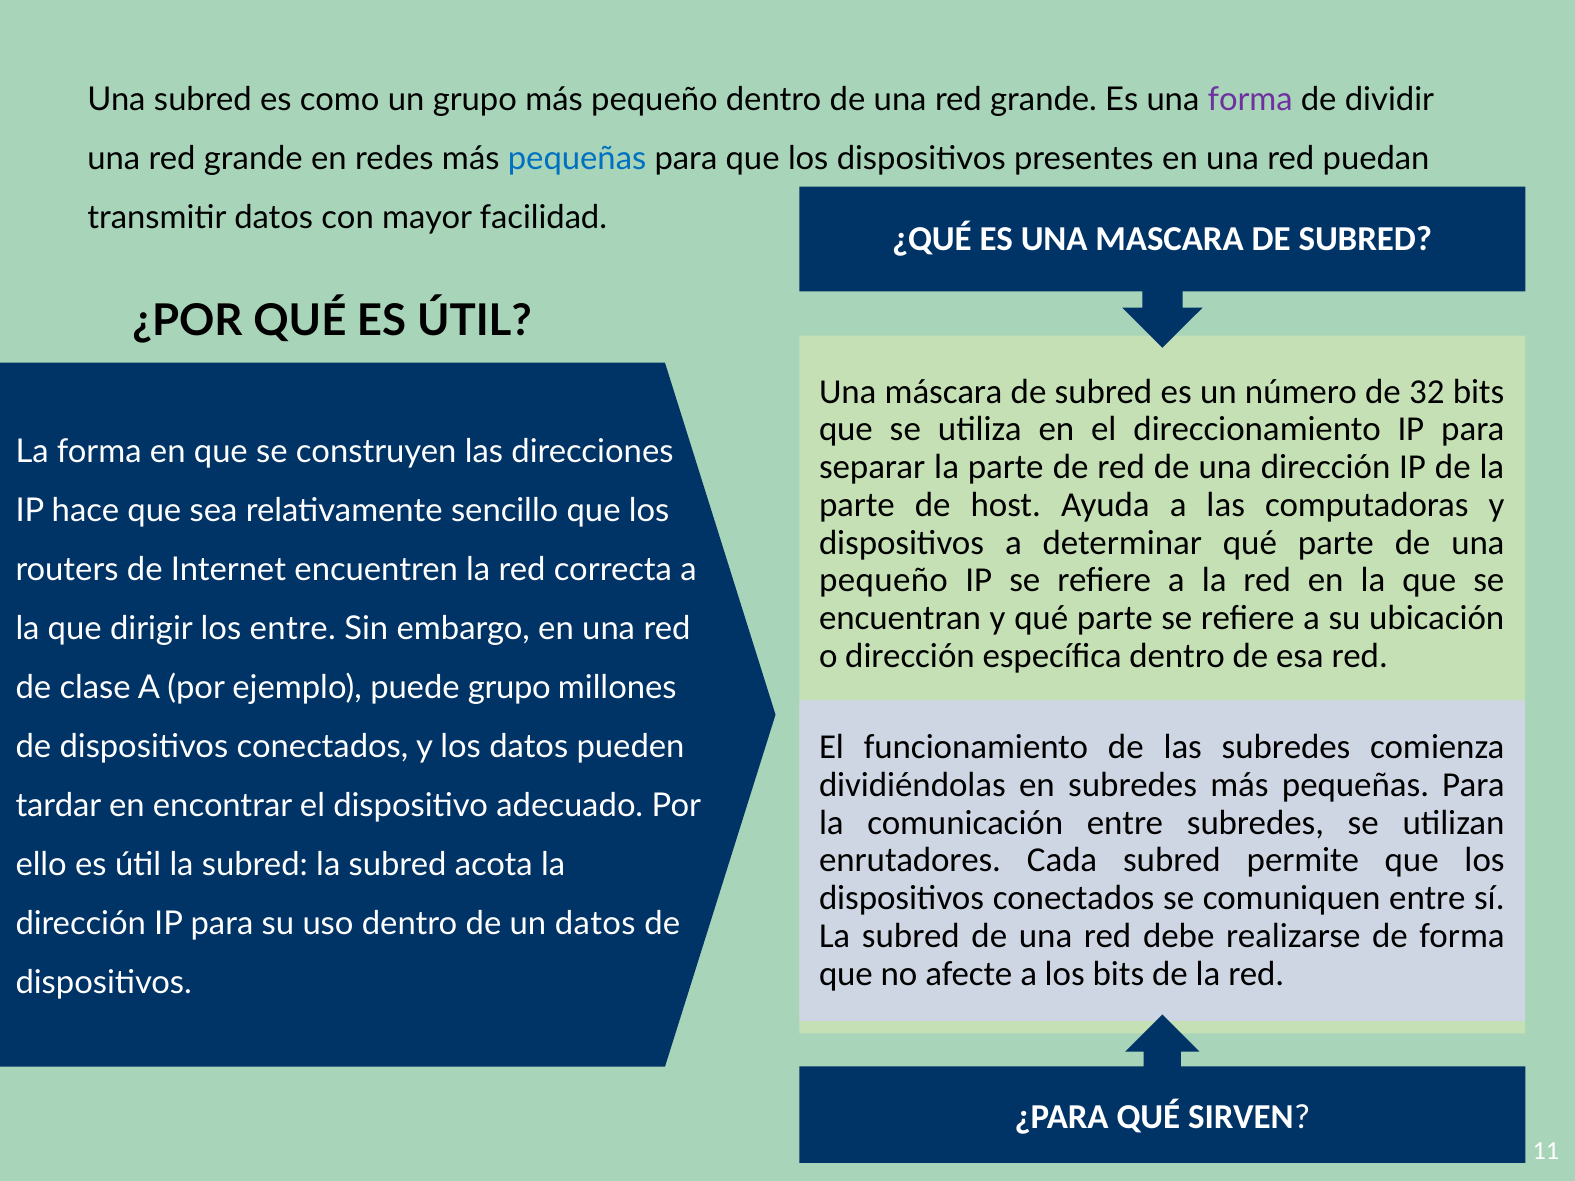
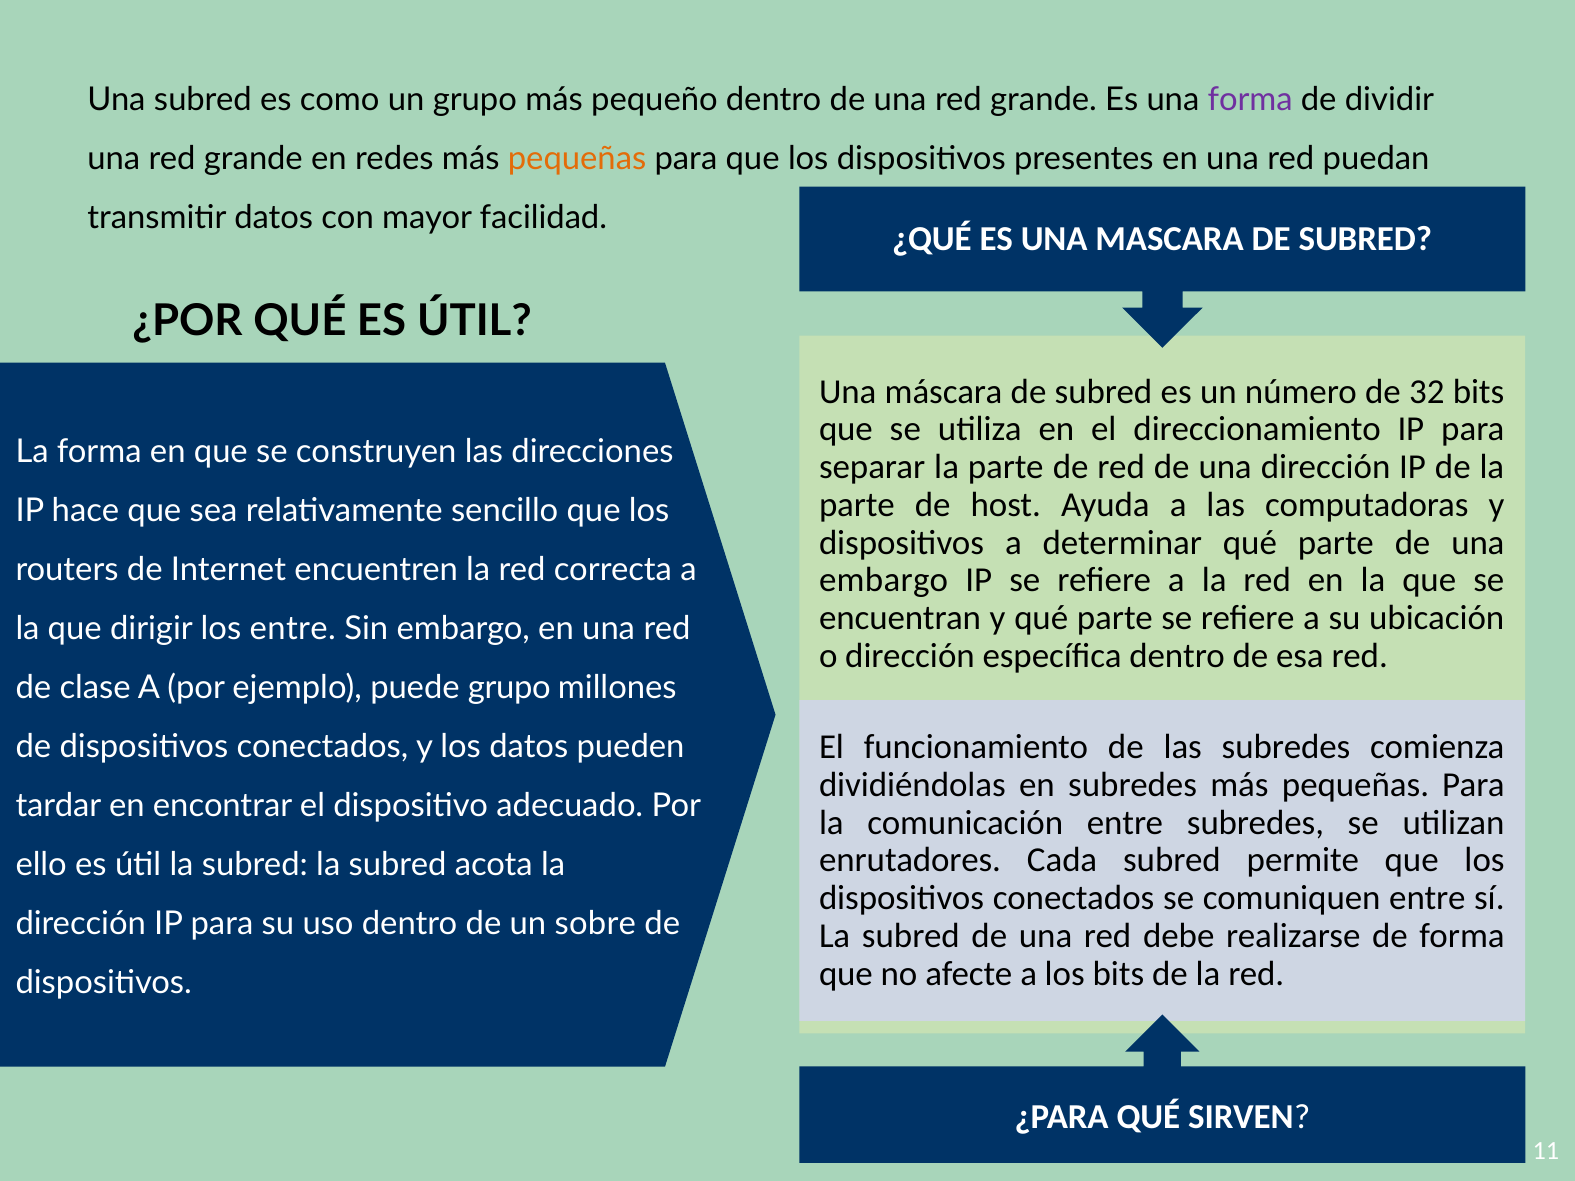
pequeñas at (577, 158) colour: blue -> orange
pequeño at (884, 581): pequeño -> embargo
un datos: datos -> sobre
